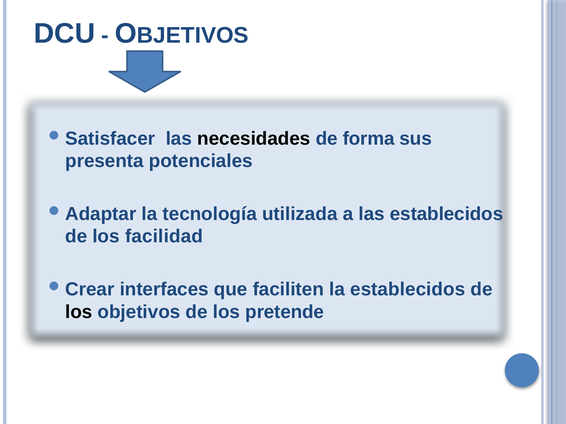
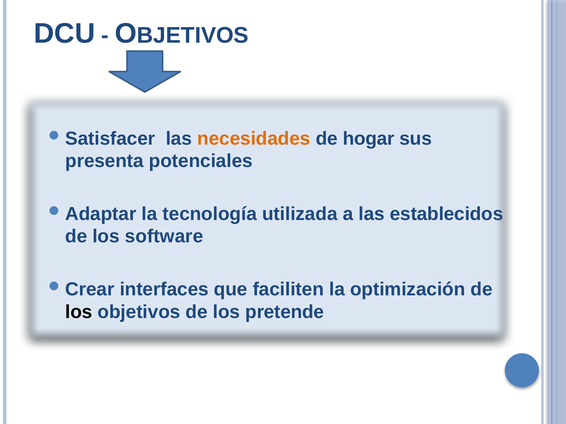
necesidades colour: black -> orange
forma: forma -> hogar
facilidad: facilidad -> software
la establecidos: establecidos -> optimización
